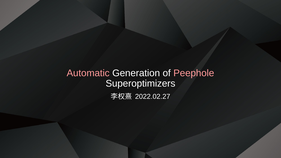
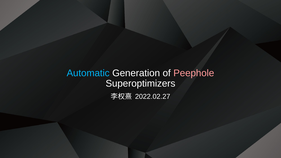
Automatic colour: pink -> light blue
